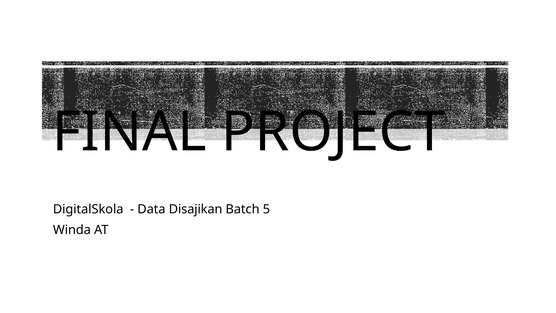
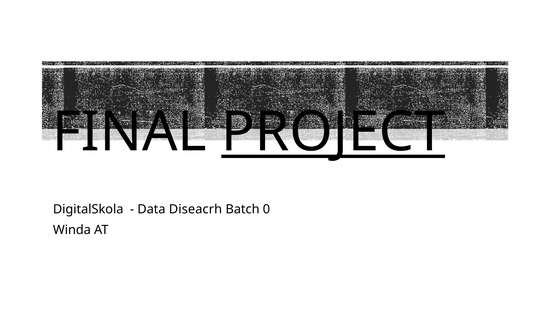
PROJECT underline: none -> present
Disajikan: Disajikan -> Diseacrh
5: 5 -> 0
